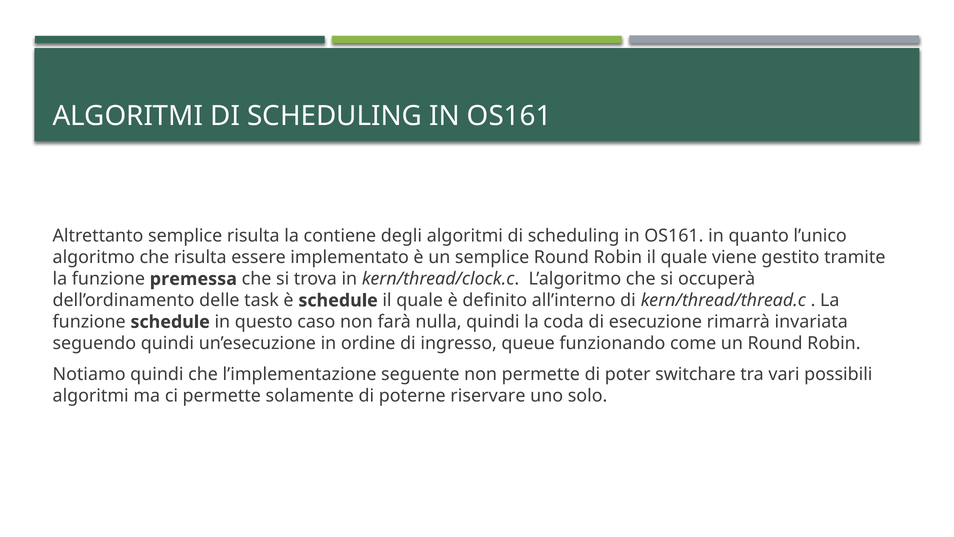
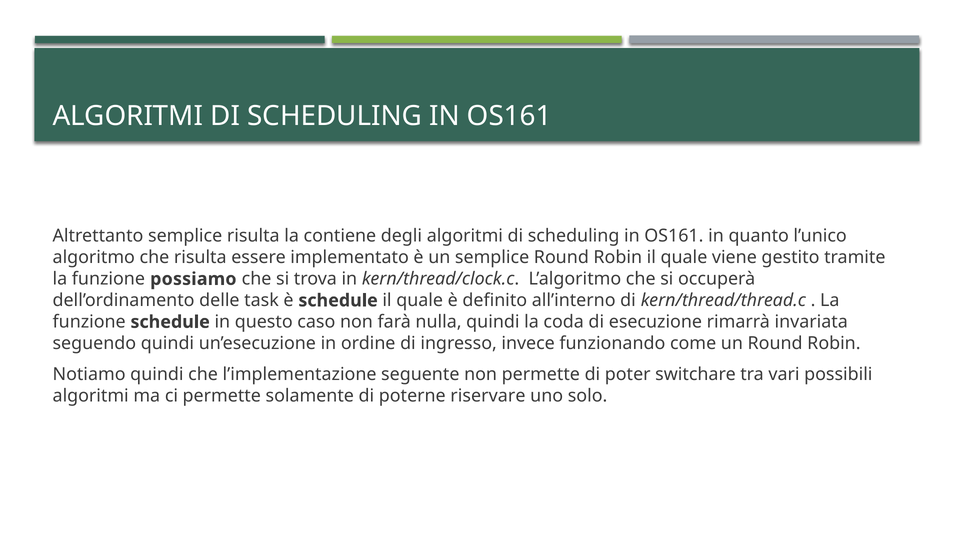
premessa: premessa -> possiamo
queue: queue -> invece
